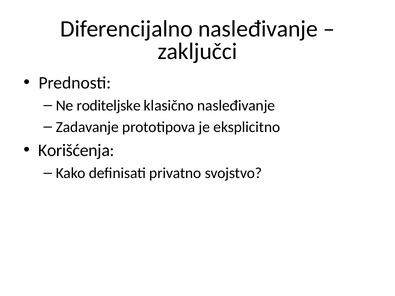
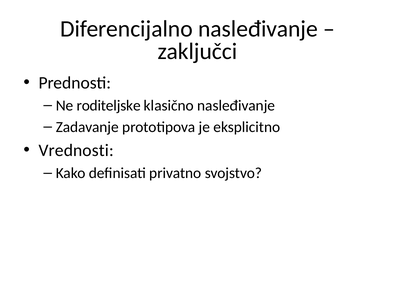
Korišćenja: Korišćenja -> Vrednosti
